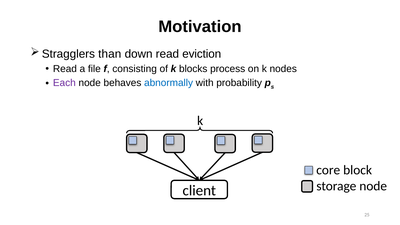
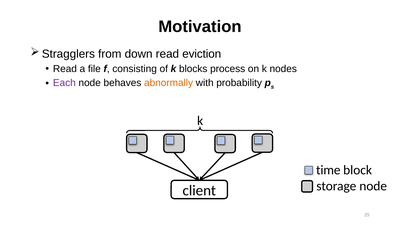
than: than -> from
abnormally colour: blue -> orange
core: core -> time
